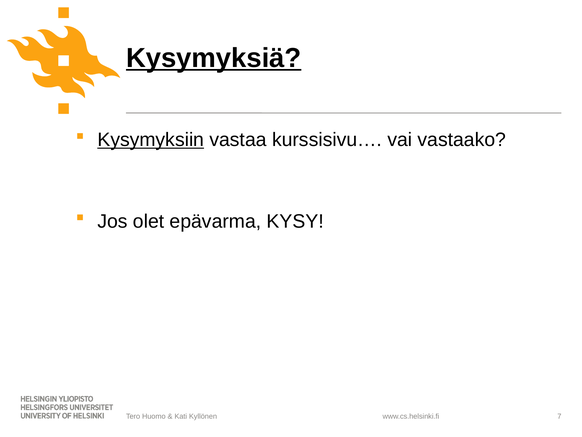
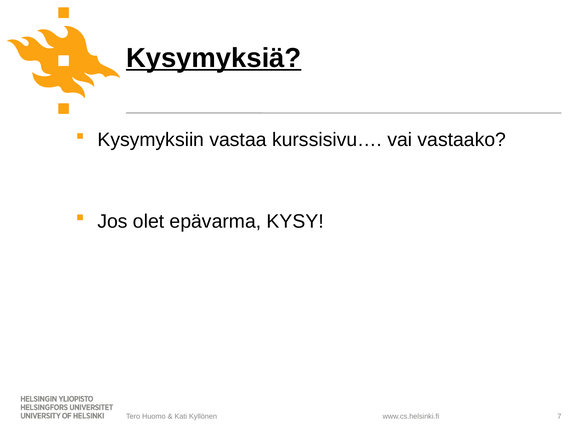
Kysymyksiin underline: present -> none
